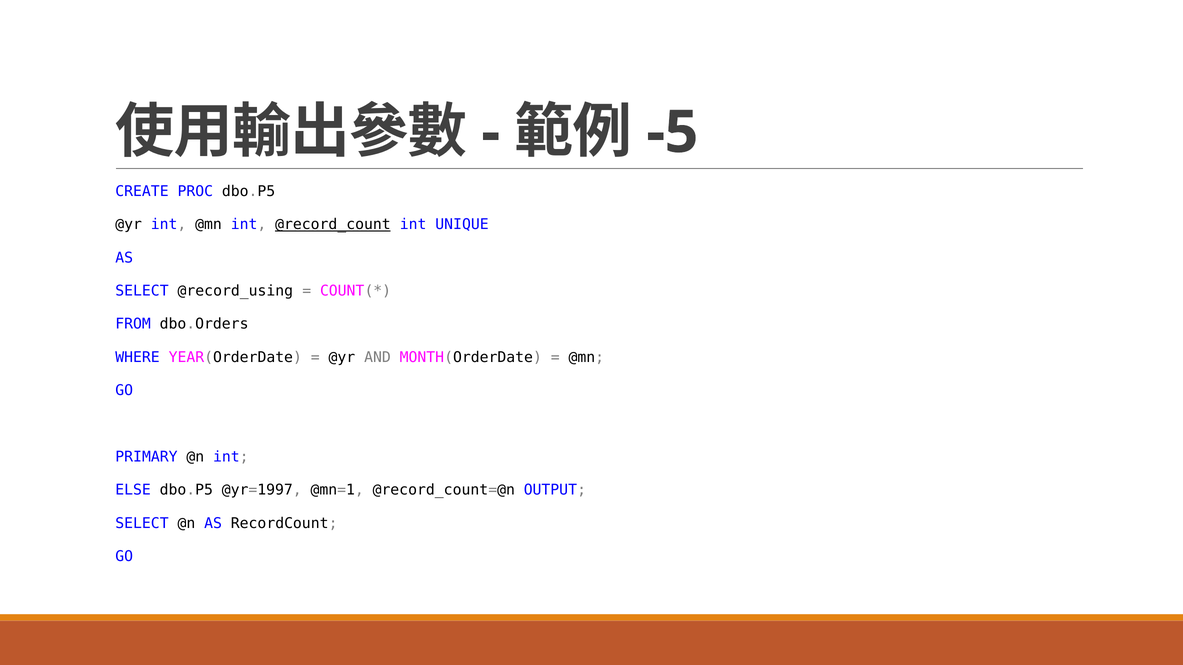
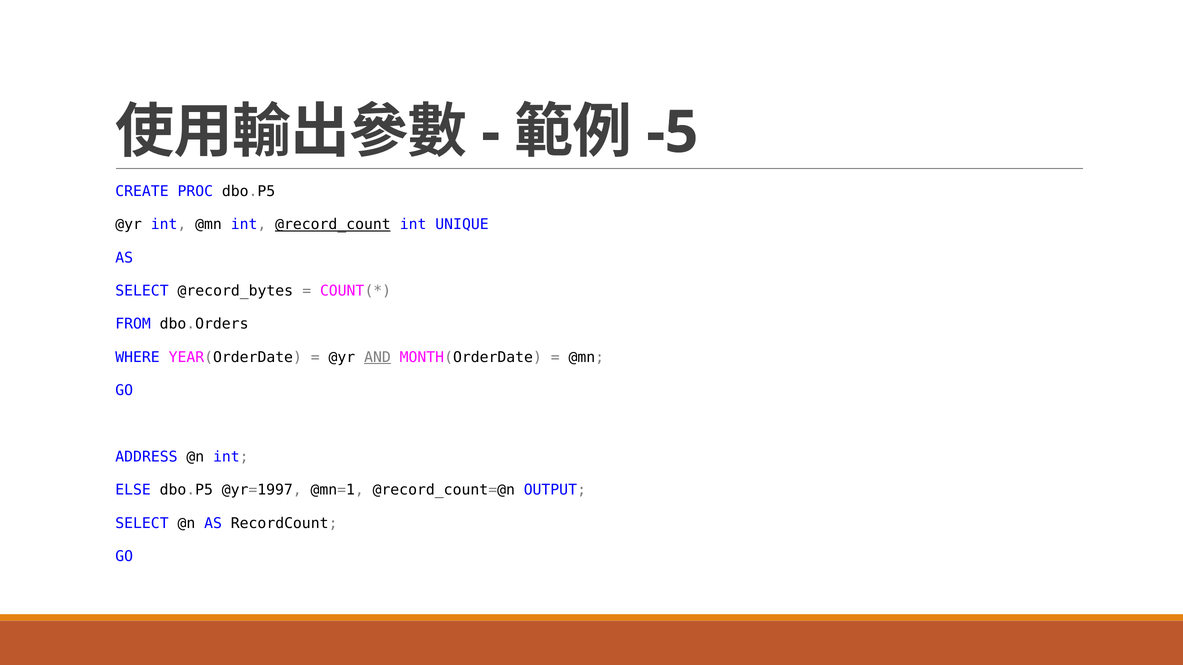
@record_using: @record_using -> @record_bytes
AND underline: none -> present
PRIMARY: PRIMARY -> ADDRESS
